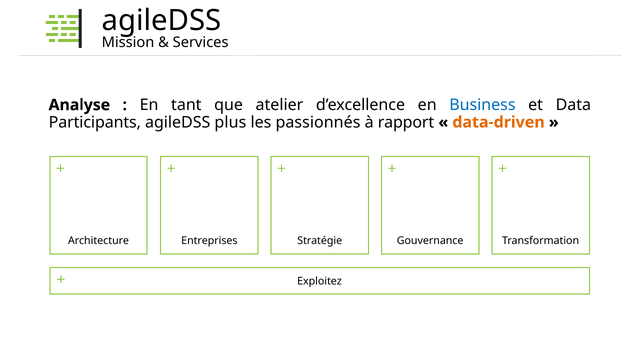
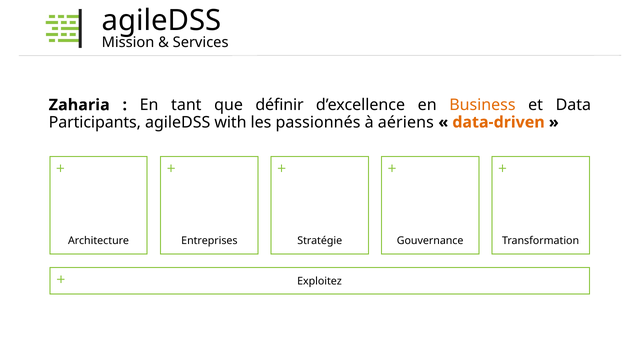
Analyse: Analyse -> Zaharia
atelier: atelier -> définir
Business colour: blue -> orange
plus: plus -> with
rapport: rapport -> aériens
